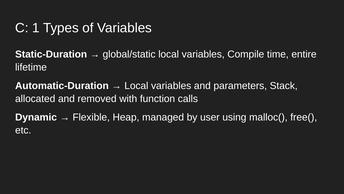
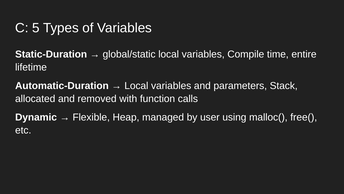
1: 1 -> 5
